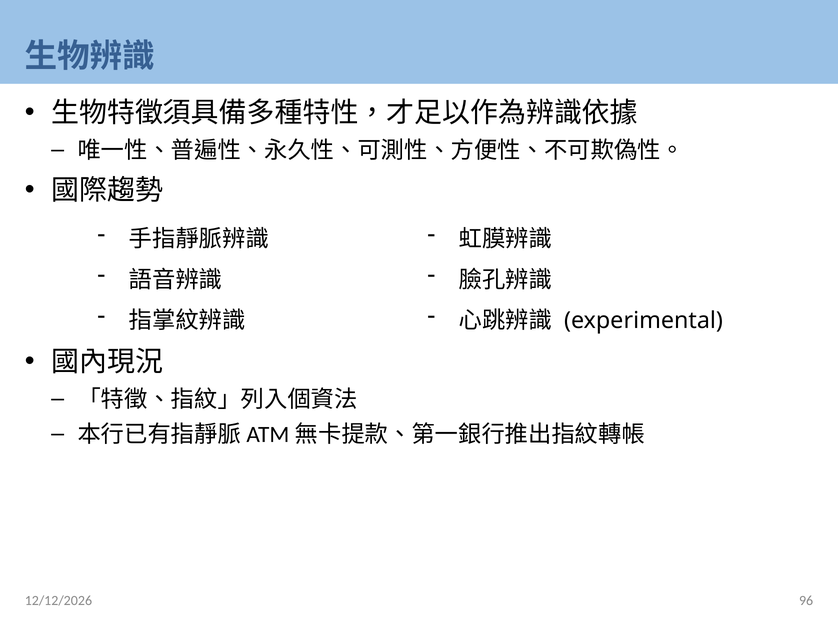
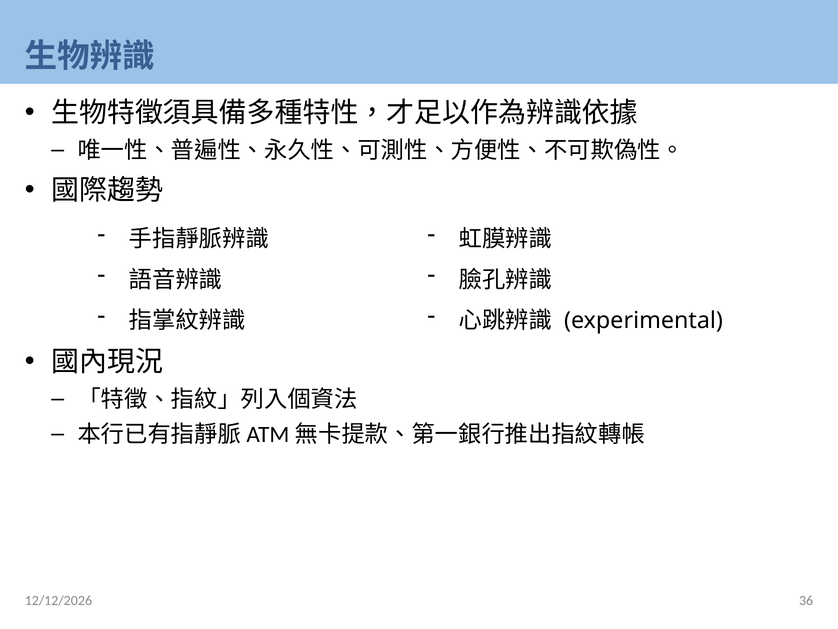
96: 96 -> 36
